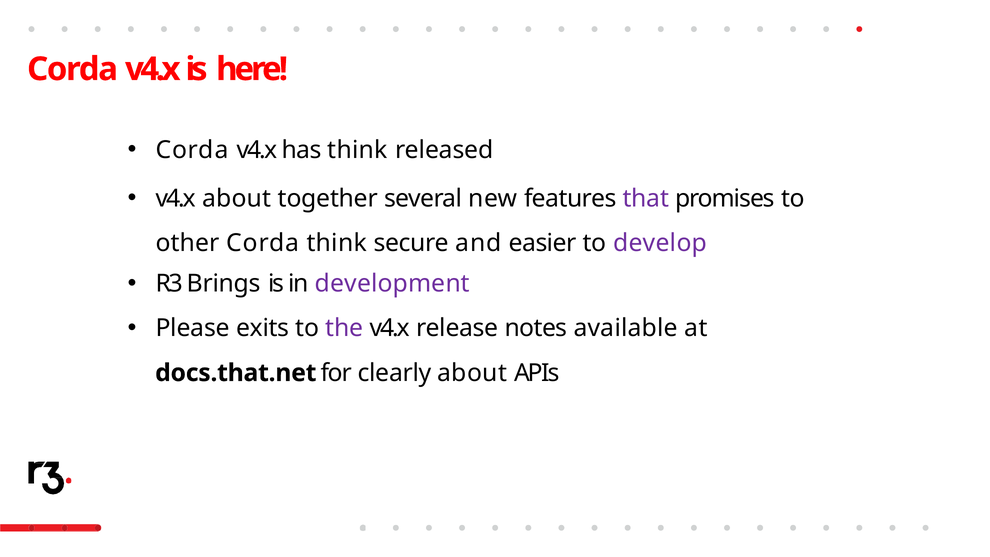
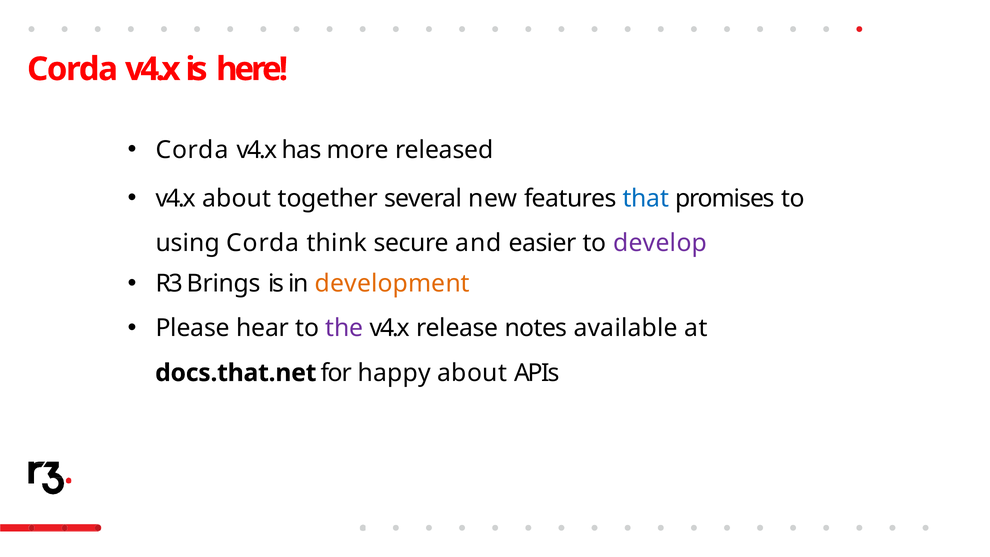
has think: think -> more
that colour: purple -> blue
other: other -> using
development colour: purple -> orange
exits: exits -> hear
clearly: clearly -> happy
